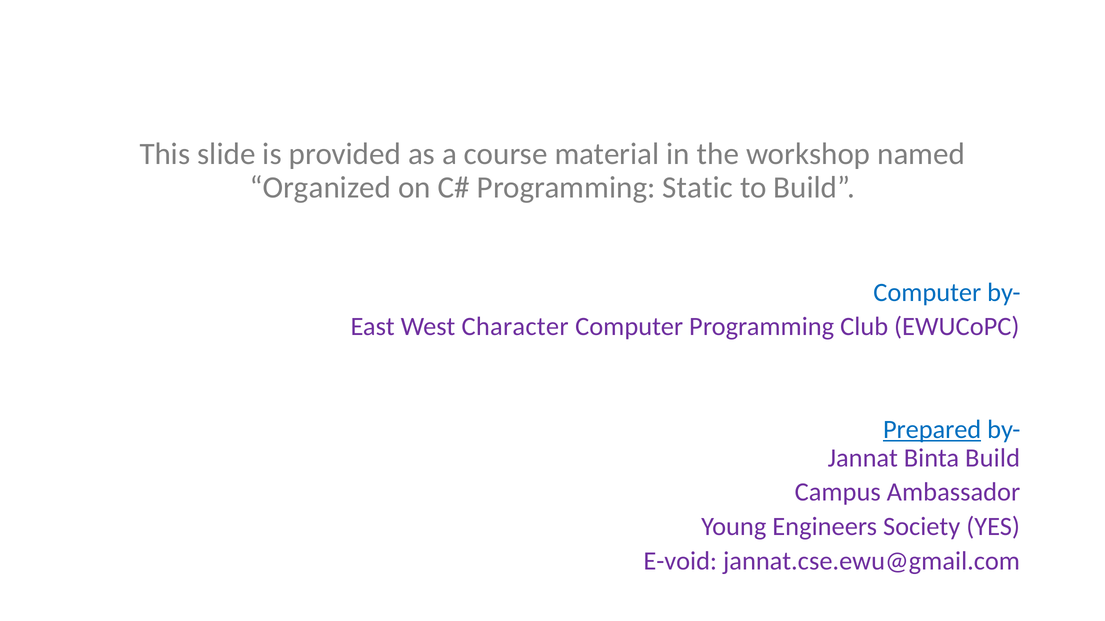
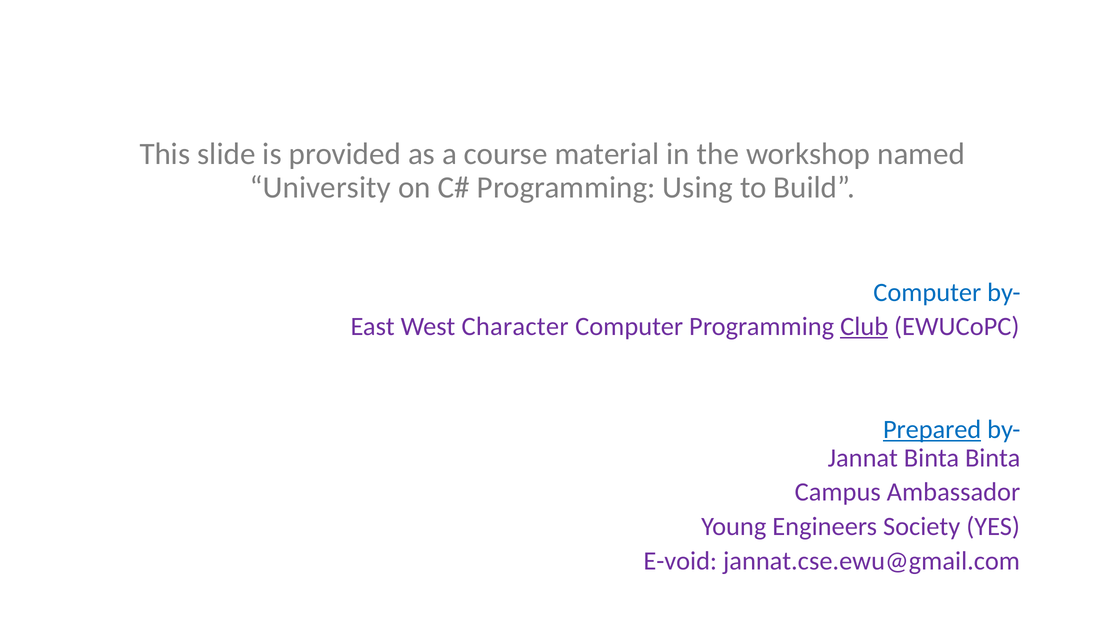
Organized: Organized -> University
Static: Static -> Using
Club underline: none -> present
Binta Build: Build -> Binta
